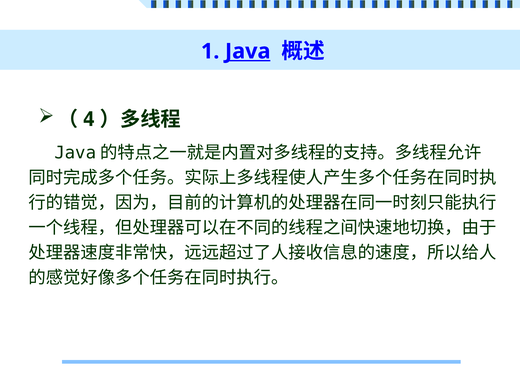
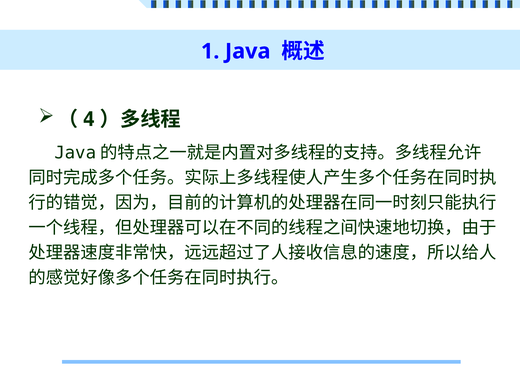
Java underline: present -> none
